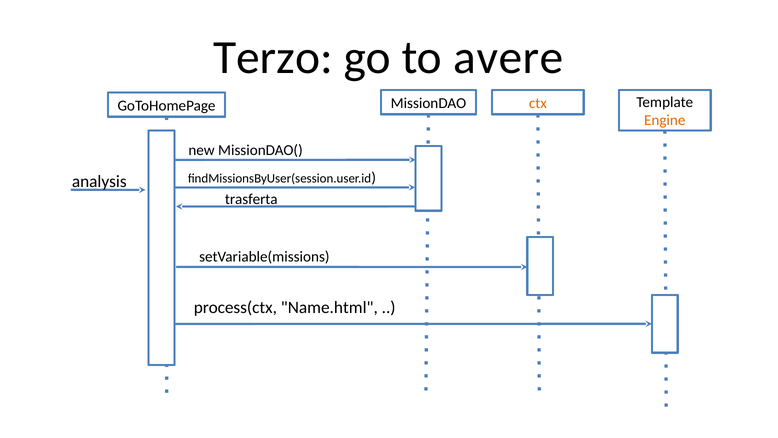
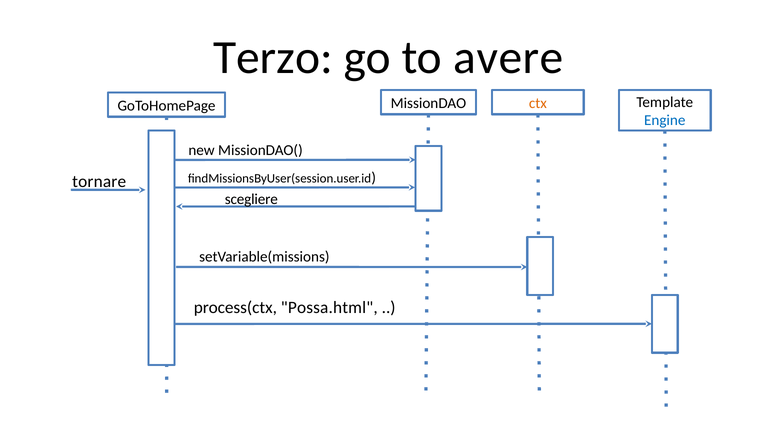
Engine colour: orange -> blue
analysis: analysis -> tornare
trasferta: trasferta -> scegliere
Name.html: Name.html -> Possa.html
